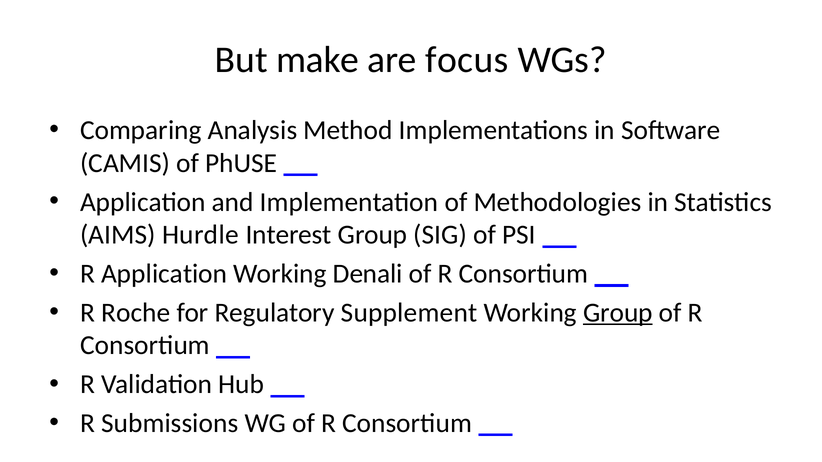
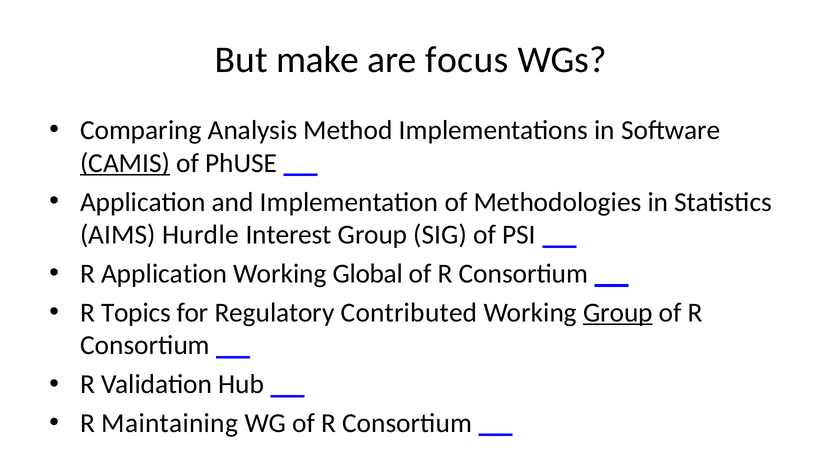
CAMIS underline: none -> present
Denali: Denali -> Global
Roche: Roche -> Topics
Supplement: Supplement -> Contributed
Submissions: Submissions -> Maintaining
